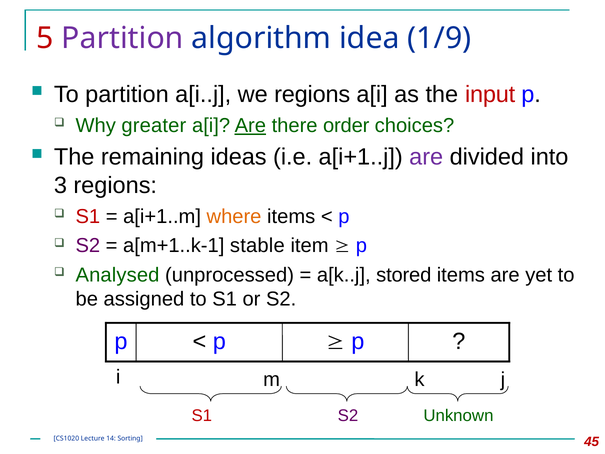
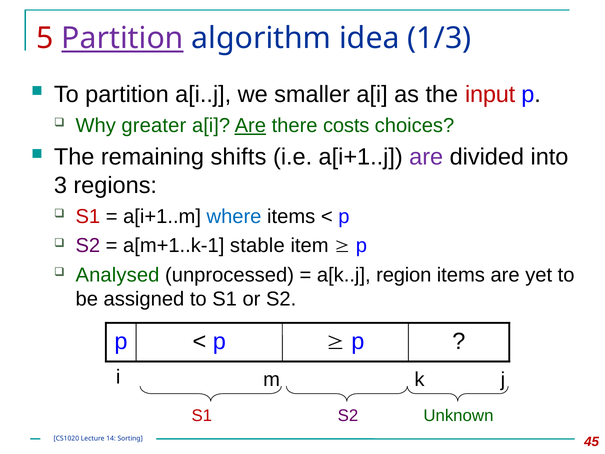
Partition at (122, 38) underline: none -> present
1/9: 1/9 -> 1/3
we regions: regions -> smaller
order: order -> costs
ideas: ideas -> shifts
where colour: orange -> blue
stored: stored -> region
